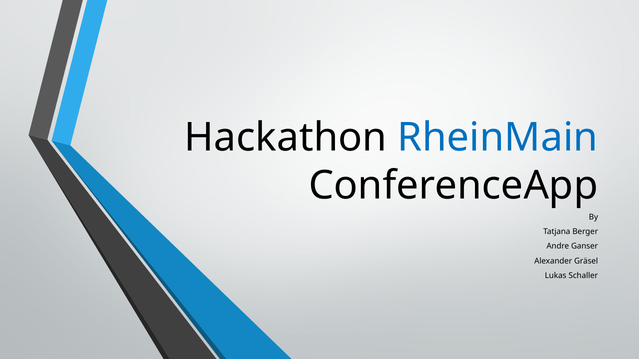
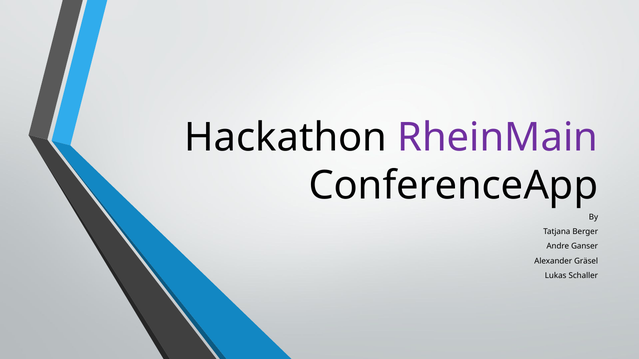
RheinMain colour: blue -> purple
